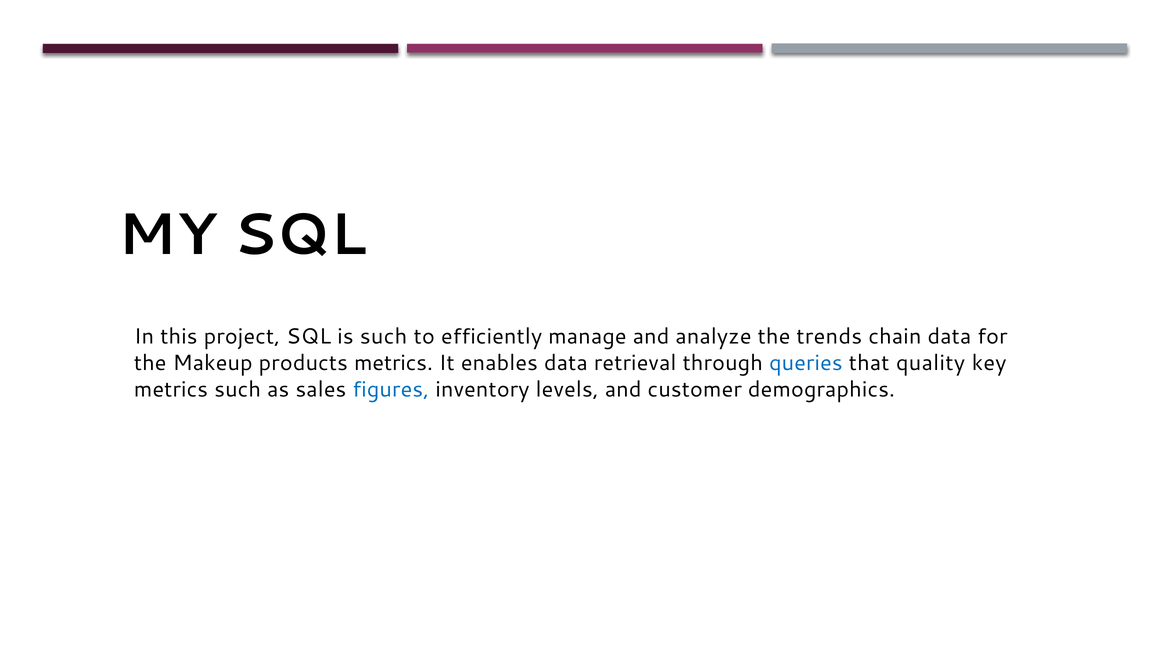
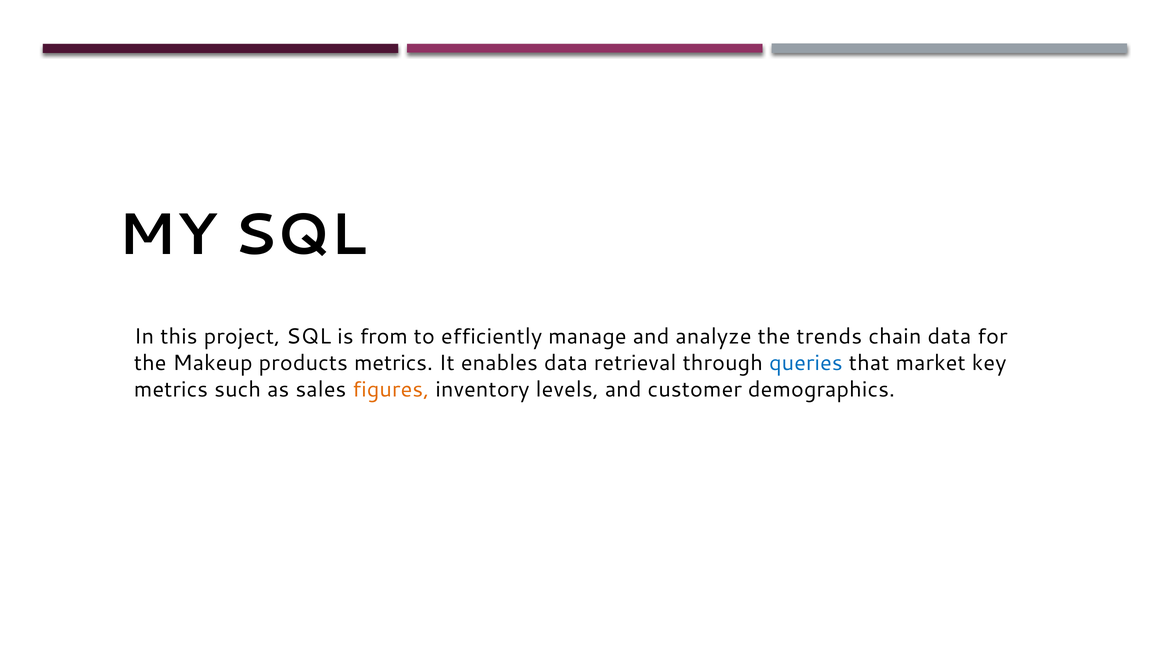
is such: such -> from
quality: quality -> market
figures colour: blue -> orange
